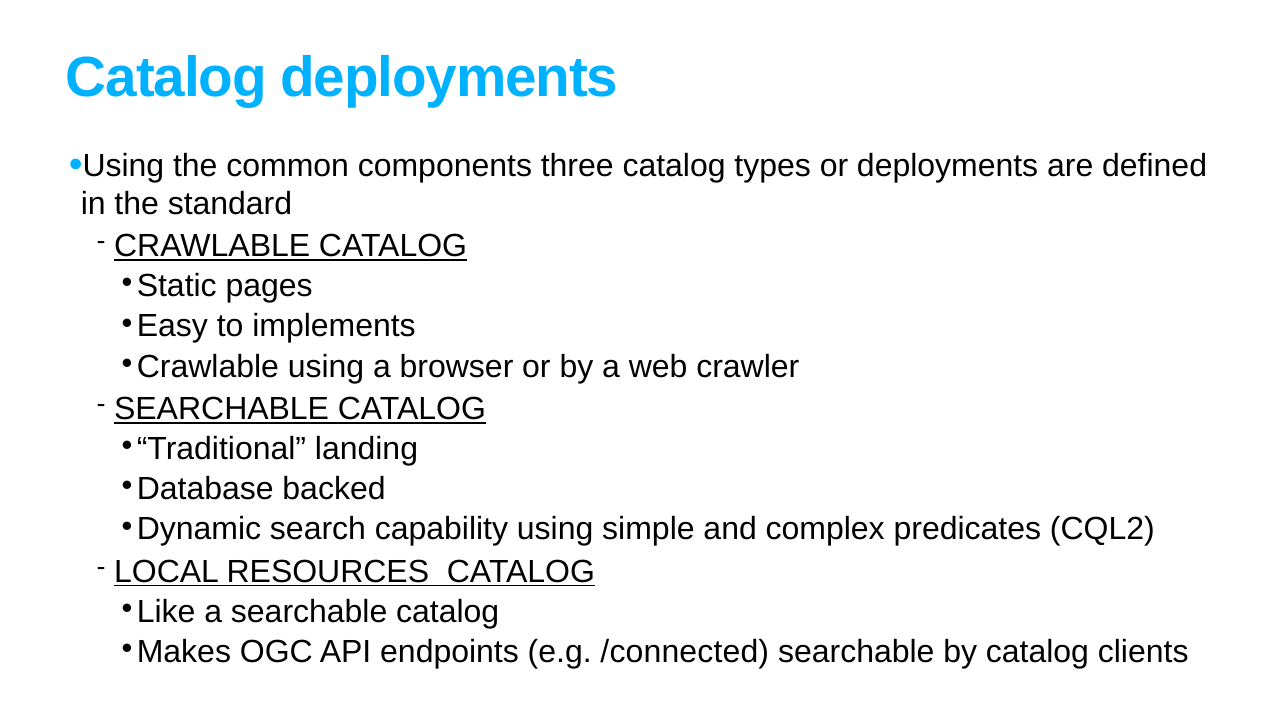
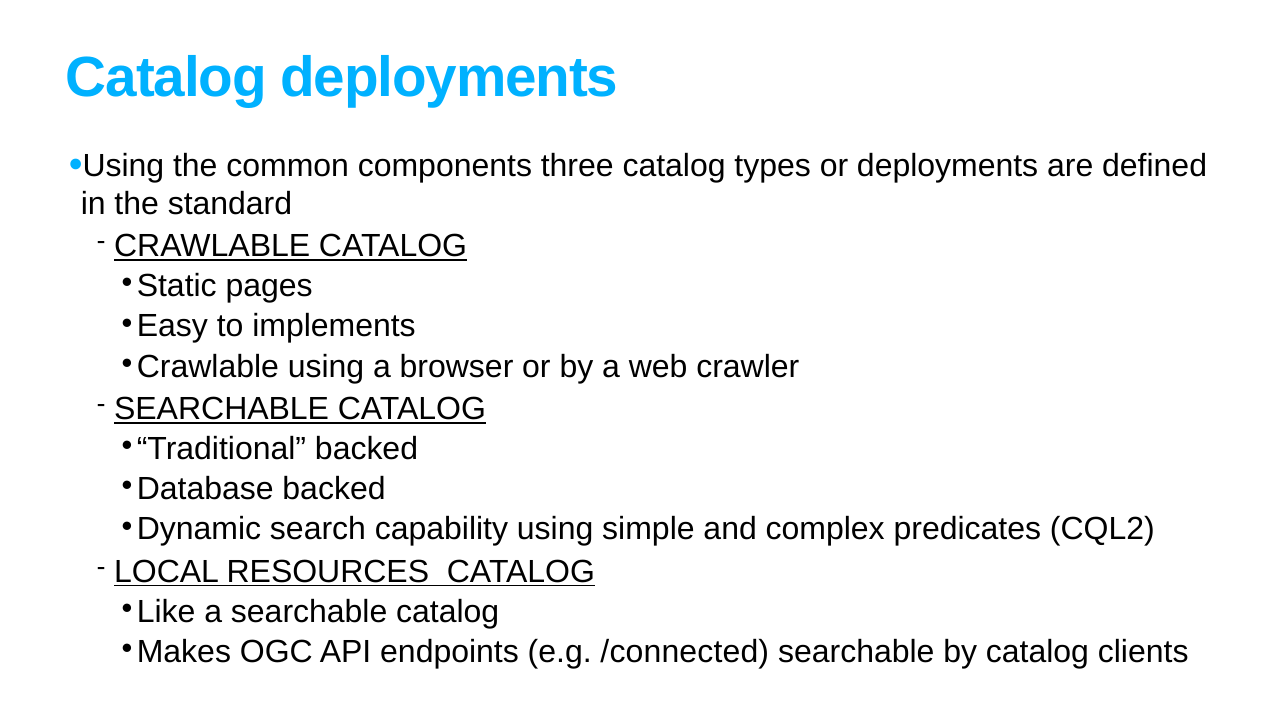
Traditional landing: landing -> backed
